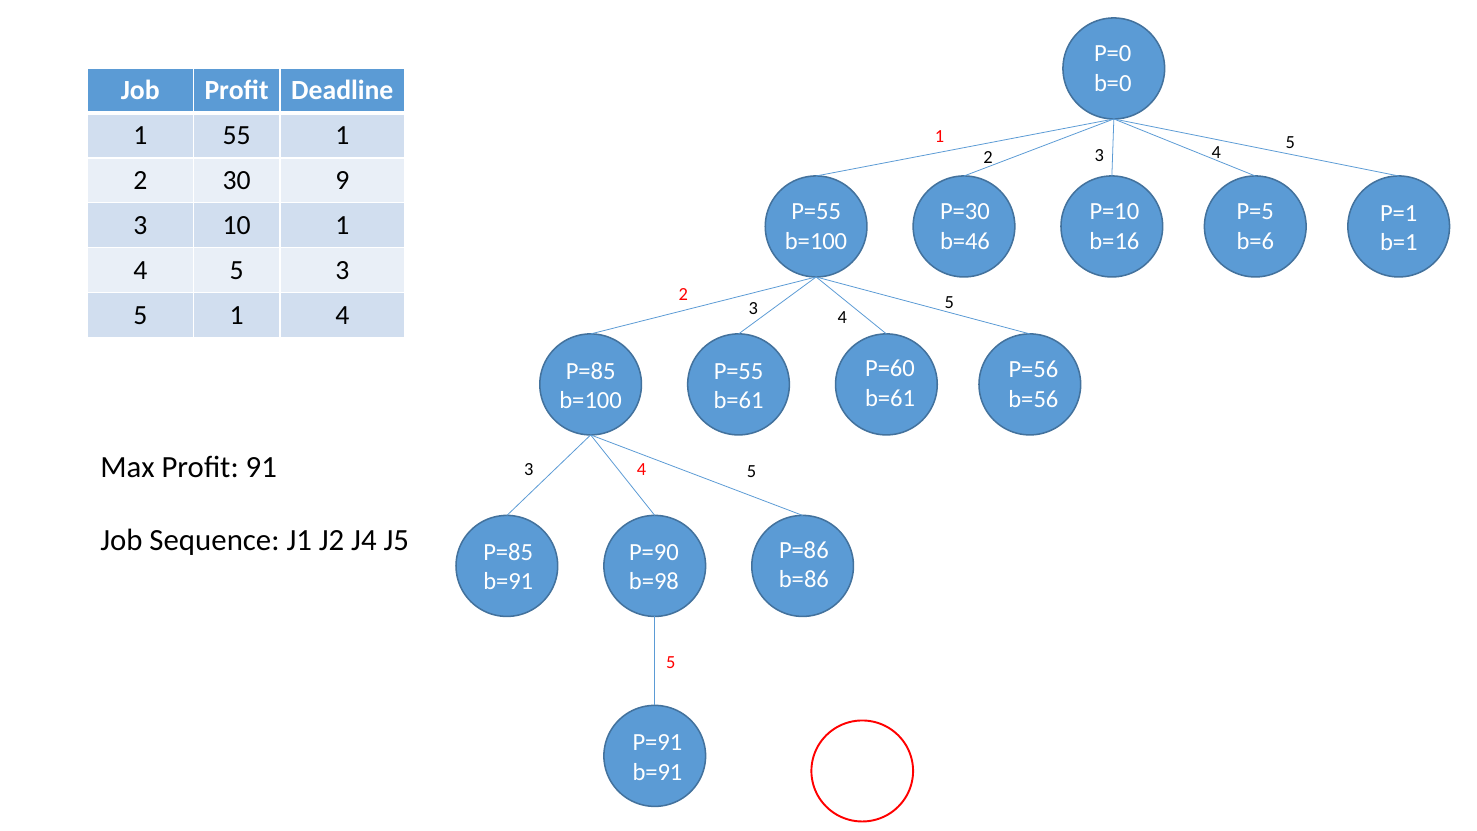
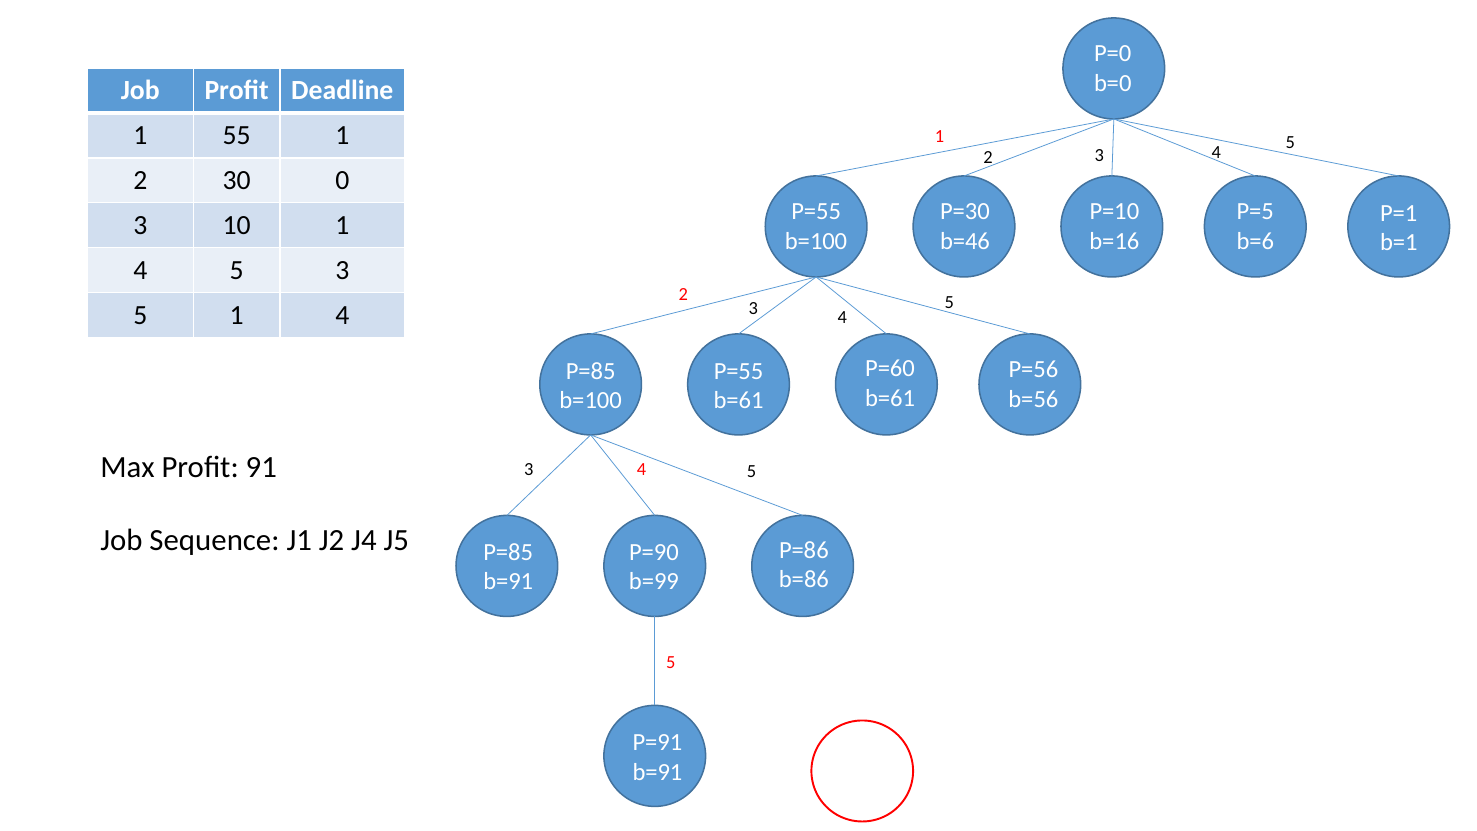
9: 9 -> 0
b=98: b=98 -> b=99
